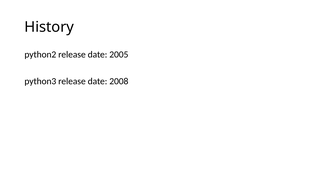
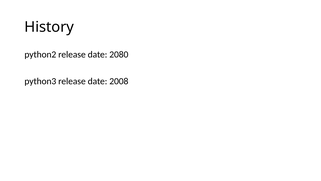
2005: 2005 -> 2080
